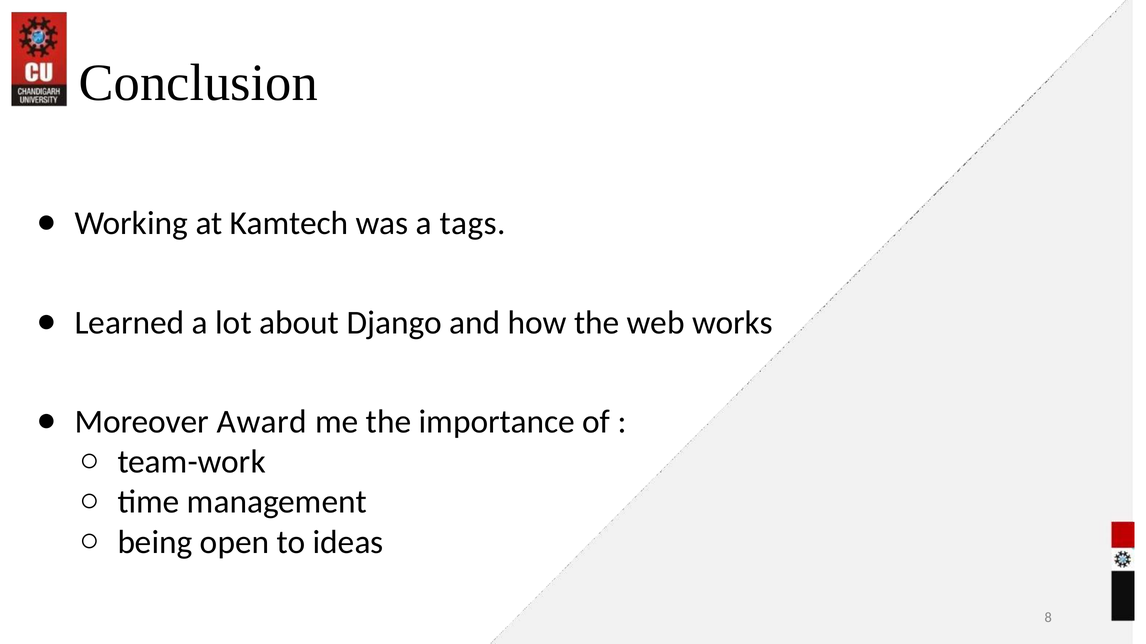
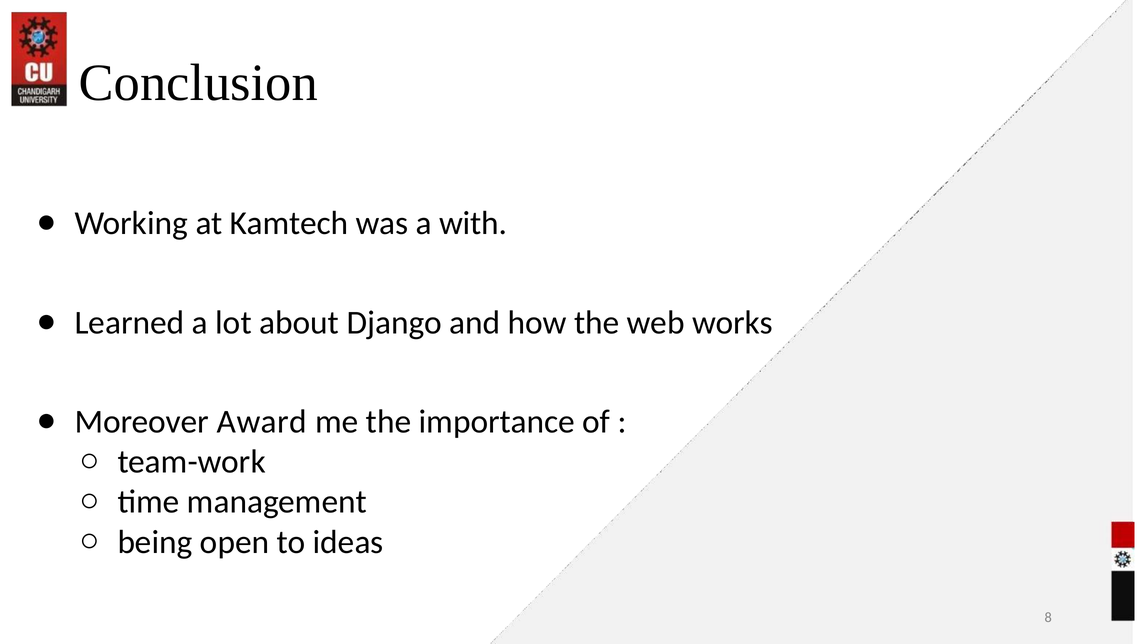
tags: tags -> with
